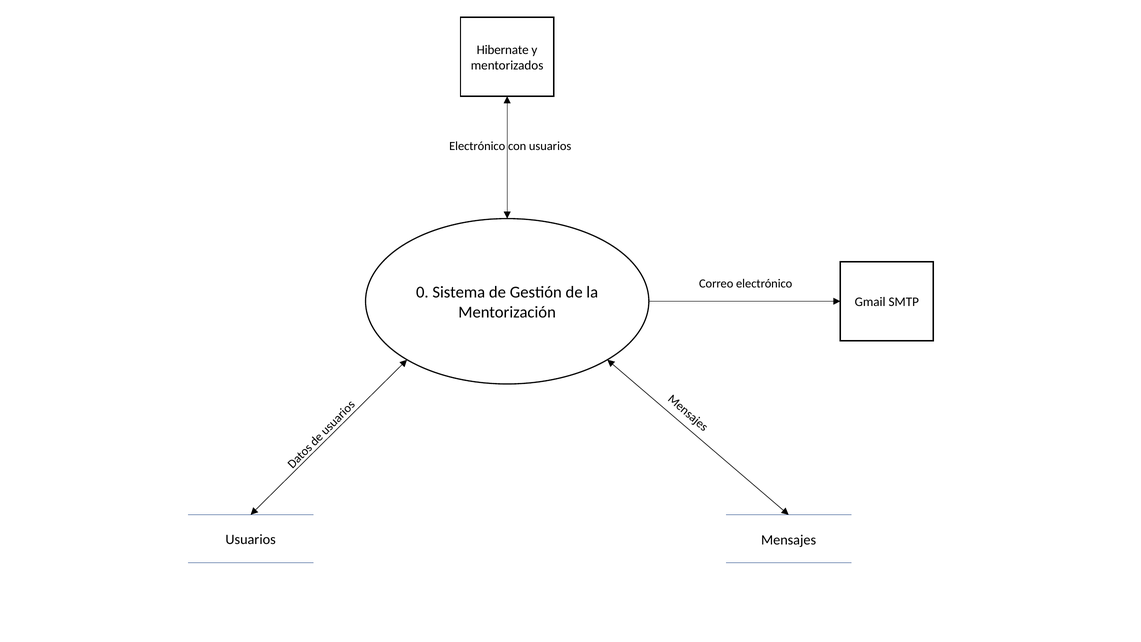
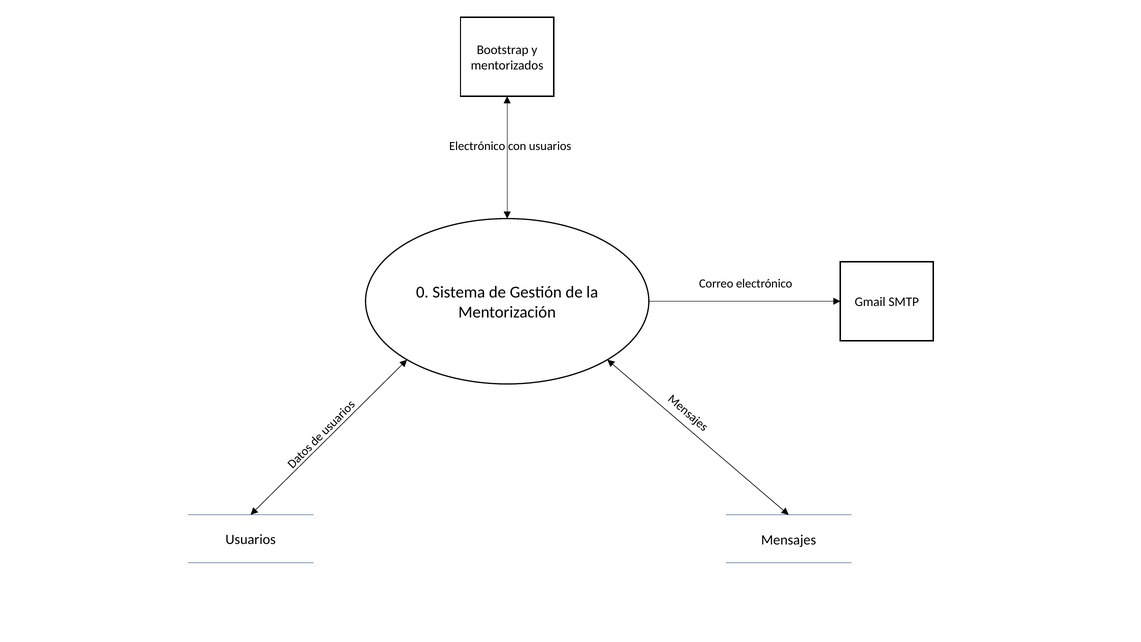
Hibernate: Hibernate -> Bootstrap
